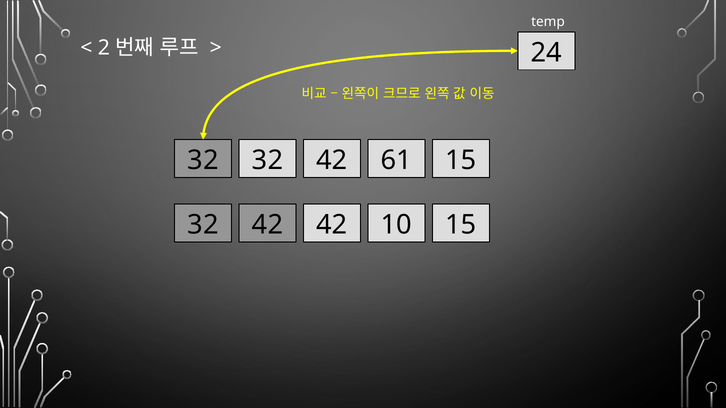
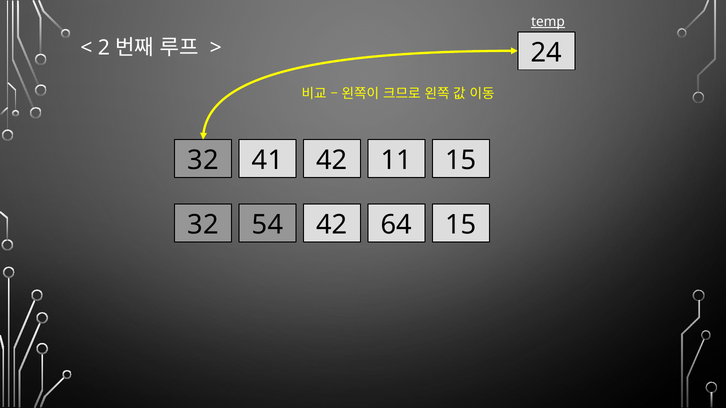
temp underline: none -> present
32 32: 32 -> 41
61: 61 -> 11
42 at (268, 225): 42 -> 54
10: 10 -> 64
